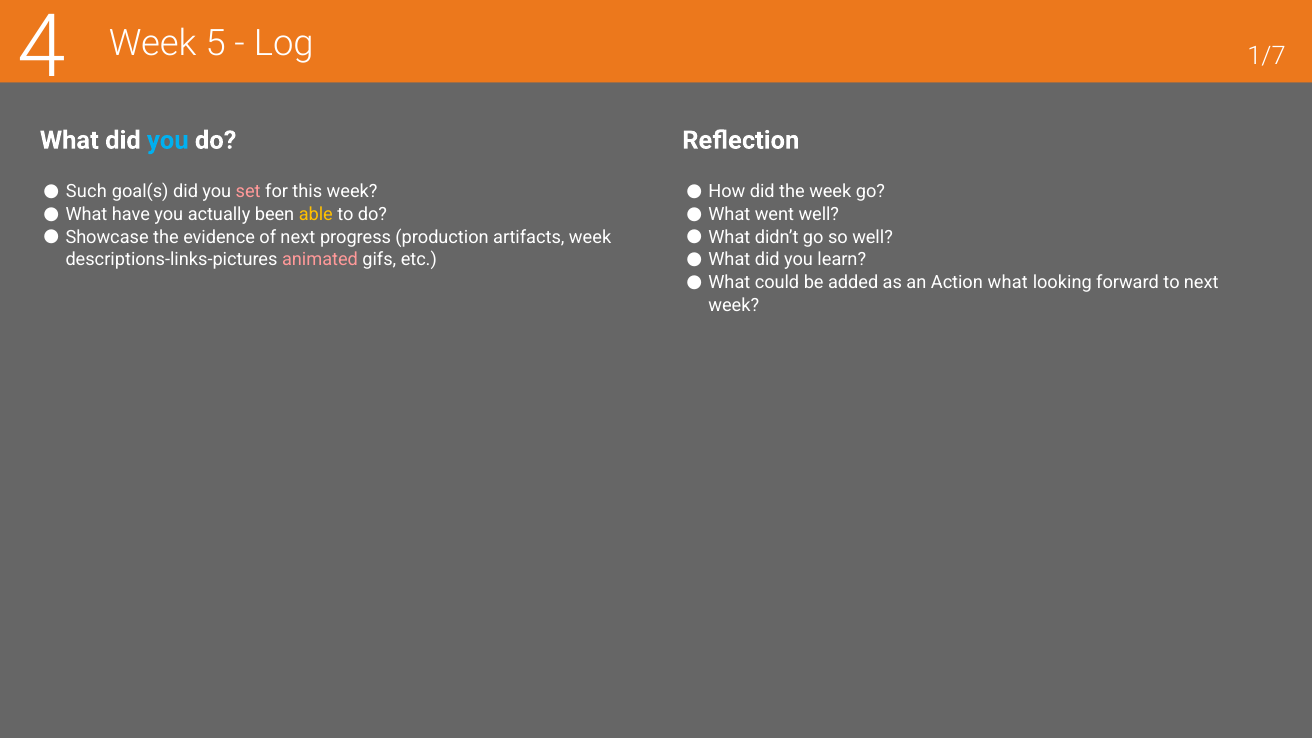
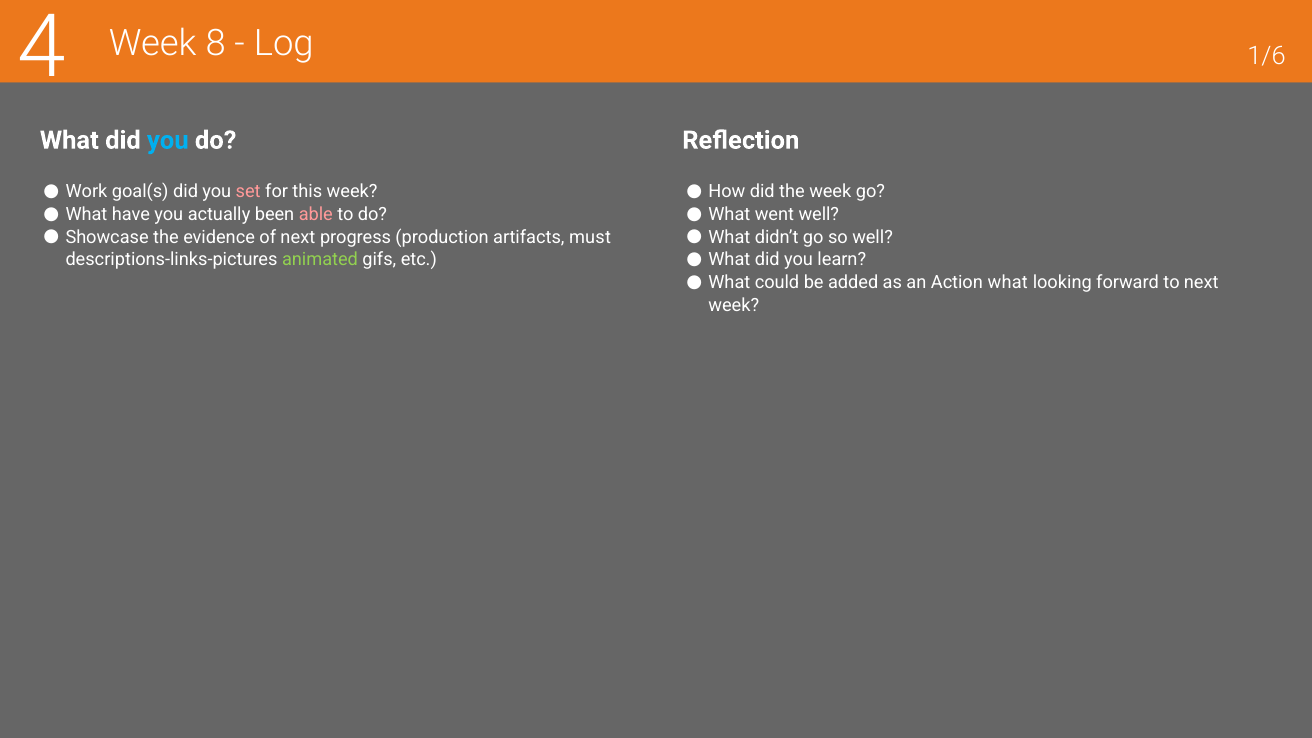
5: 5 -> 8
1/7: 1/7 -> 1/6
Such: Such -> Work
able colour: yellow -> pink
artifacts week: week -> must
animated colour: pink -> light green
